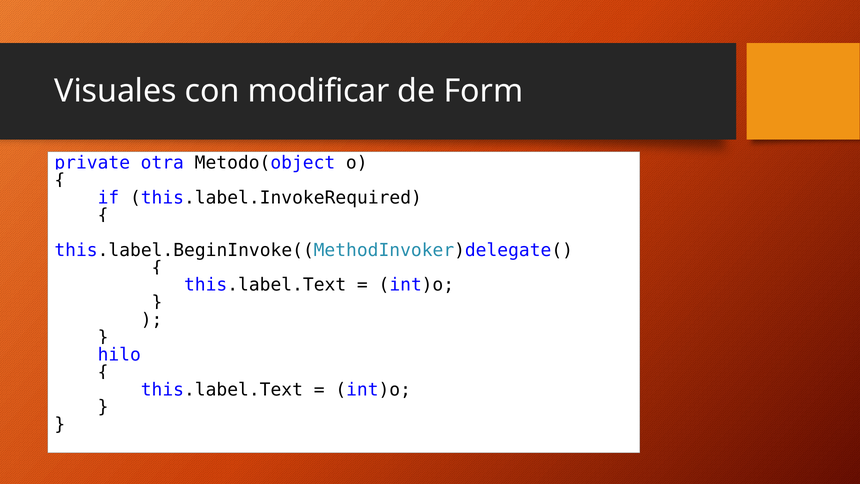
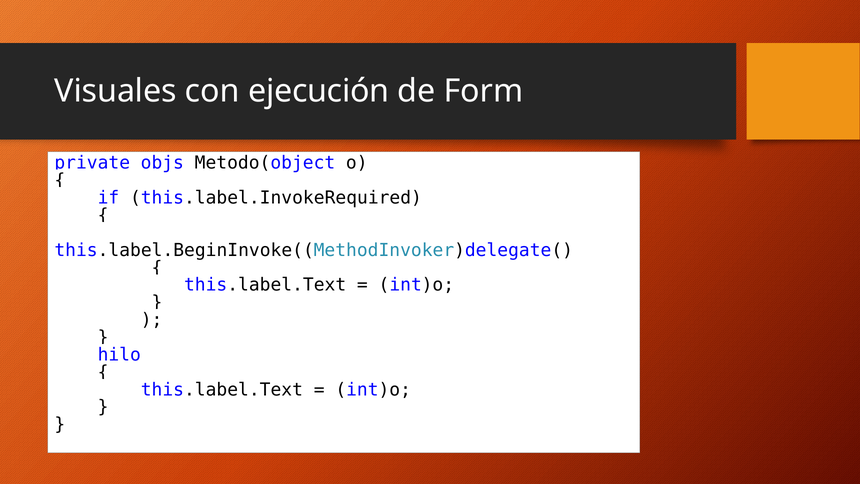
modificar: modificar -> ejecución
otra: otra -> objs
